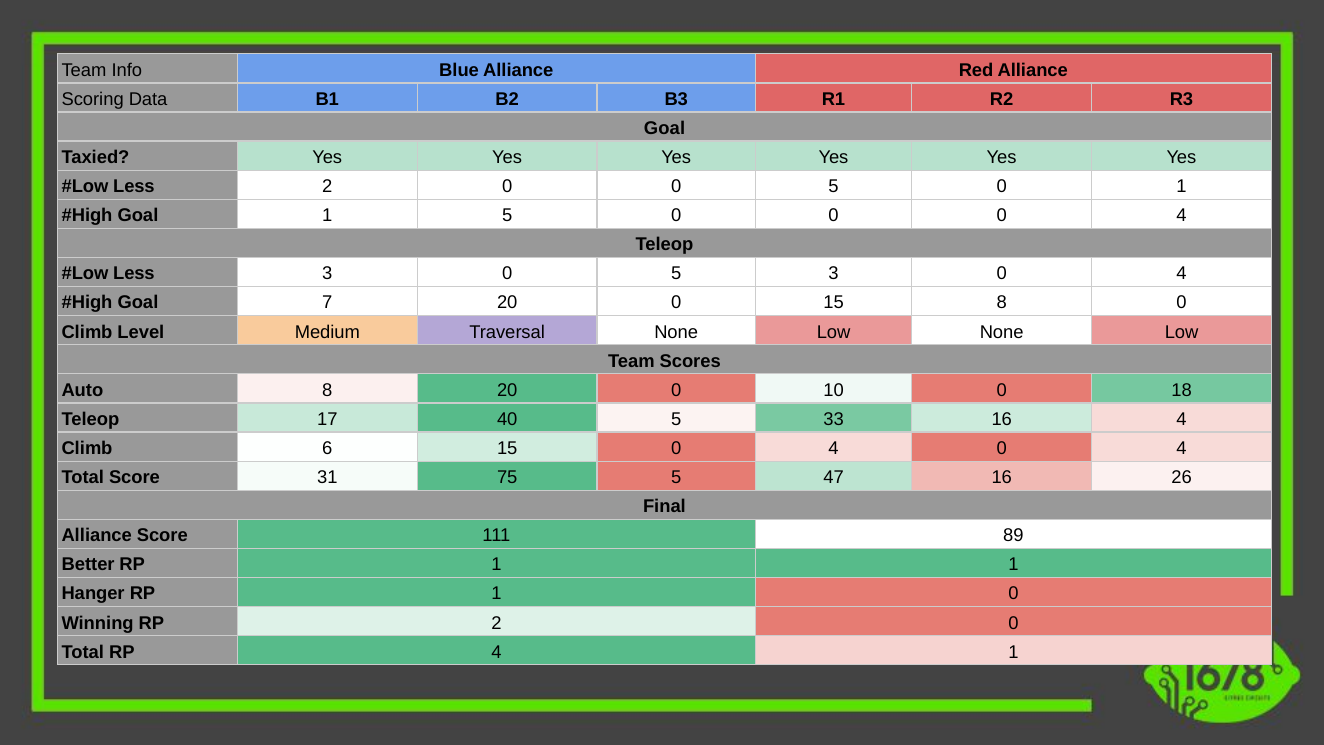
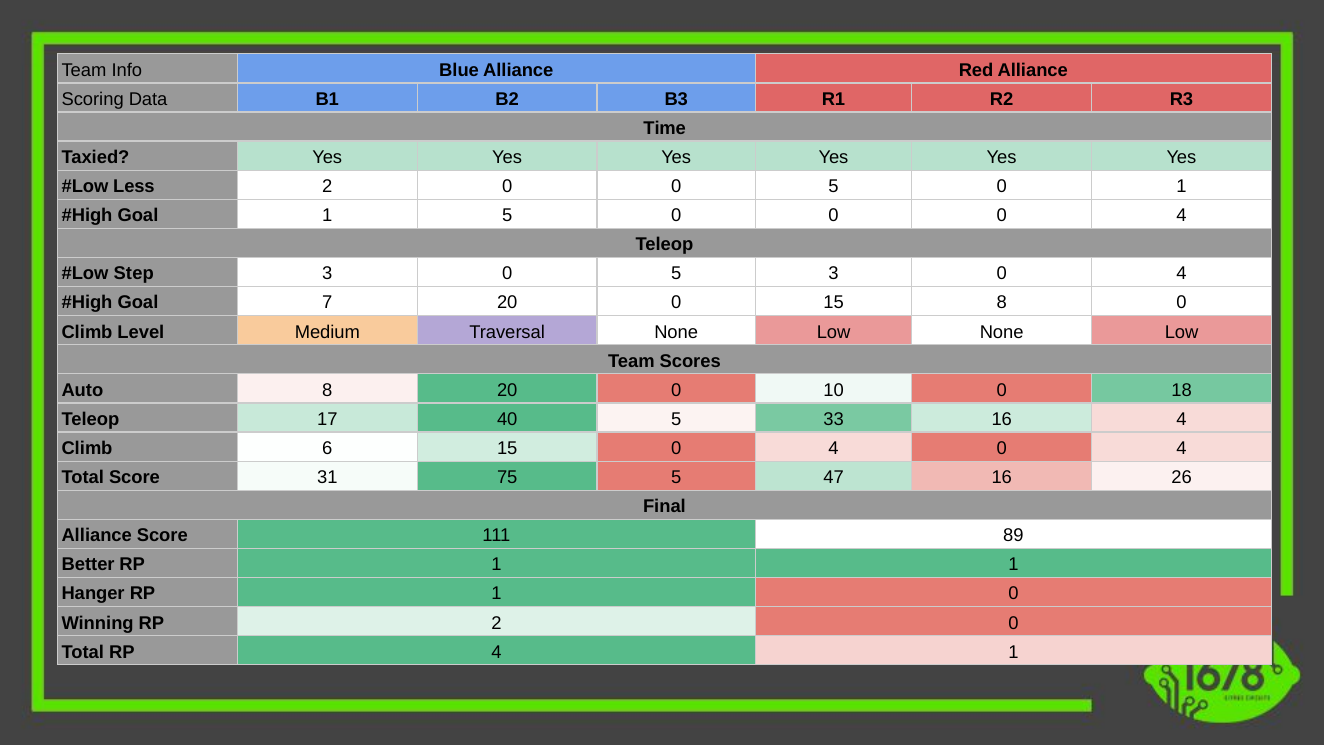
Goal at (664, 128): Goal -> Time
Less at (134, 274): Less -> Step
